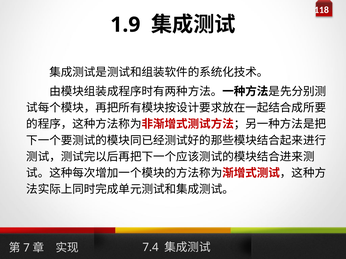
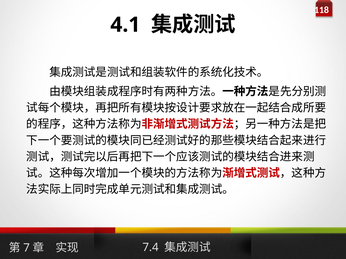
1.9: 1.9 -> 4.1
